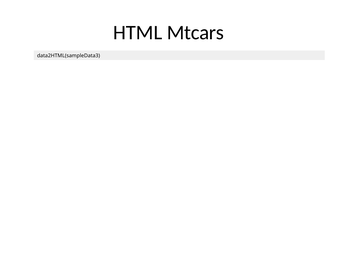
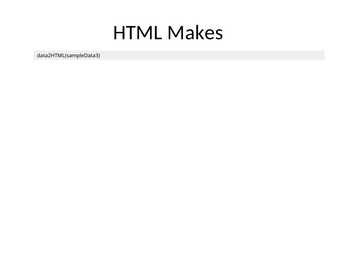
Mtcars: Mtcars -> Makes
